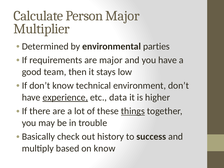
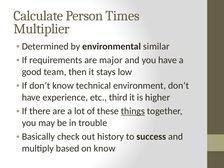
Person Major: Major -> Times
parties: parties -> similar
experience underline: present -> none
data: data -> third
